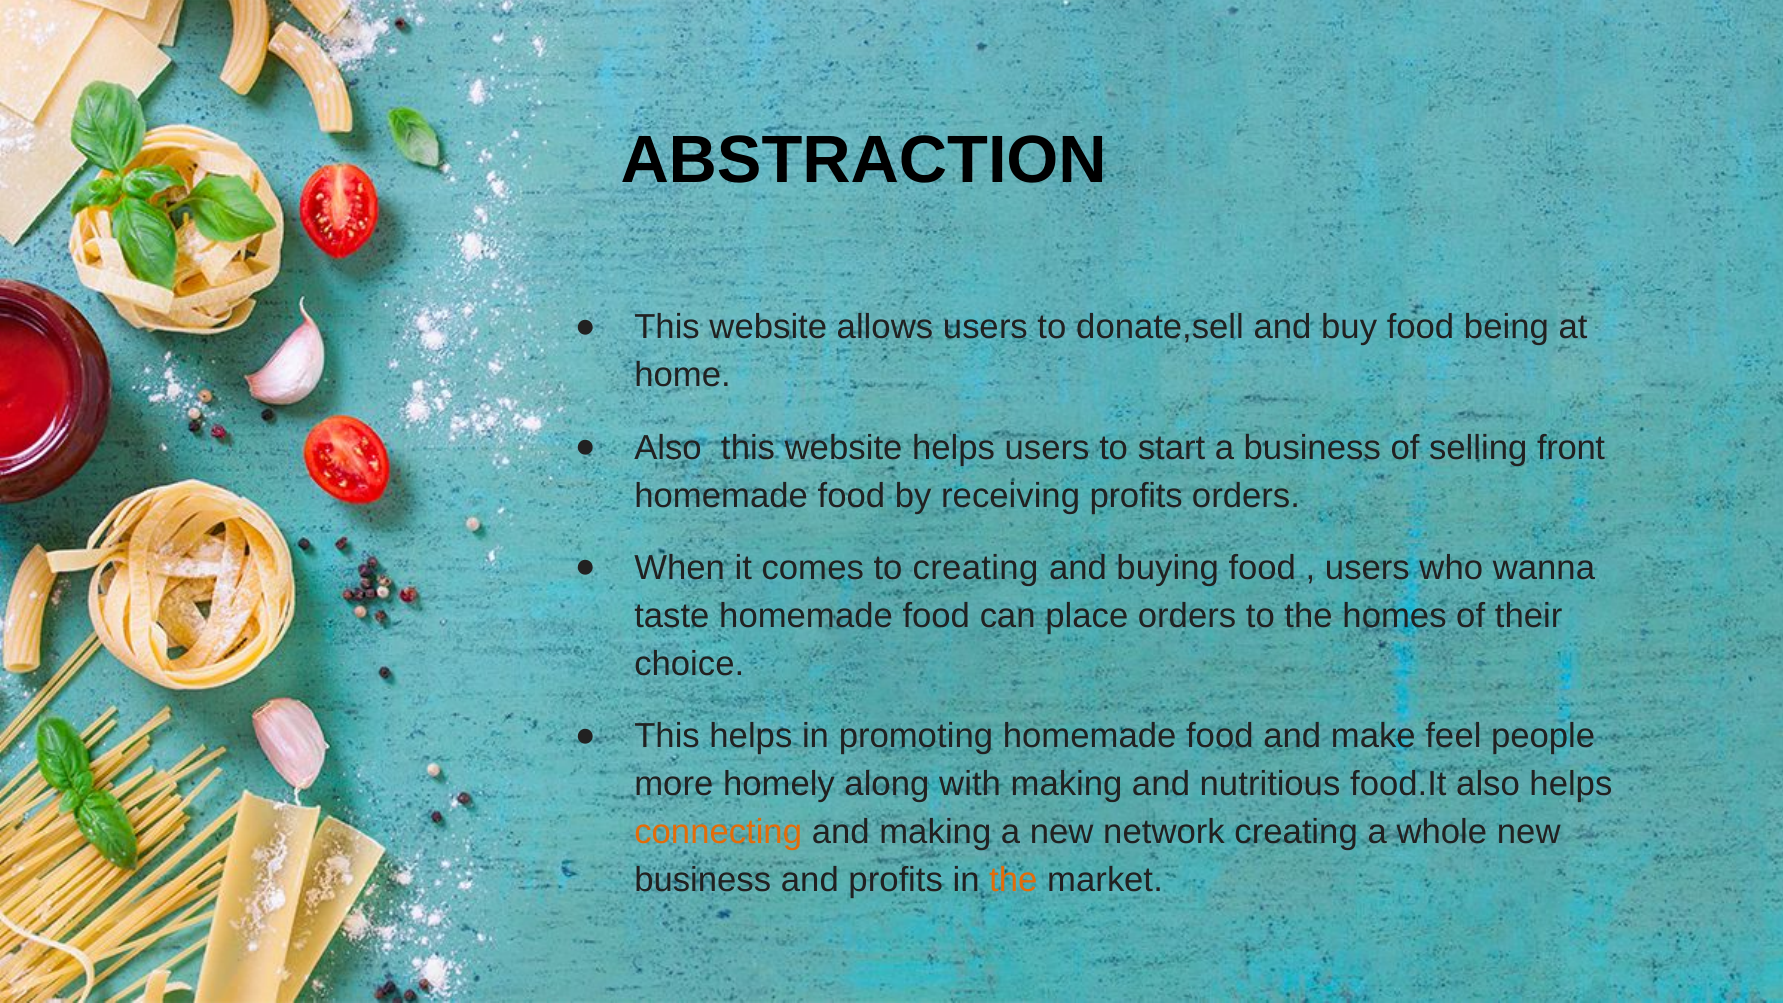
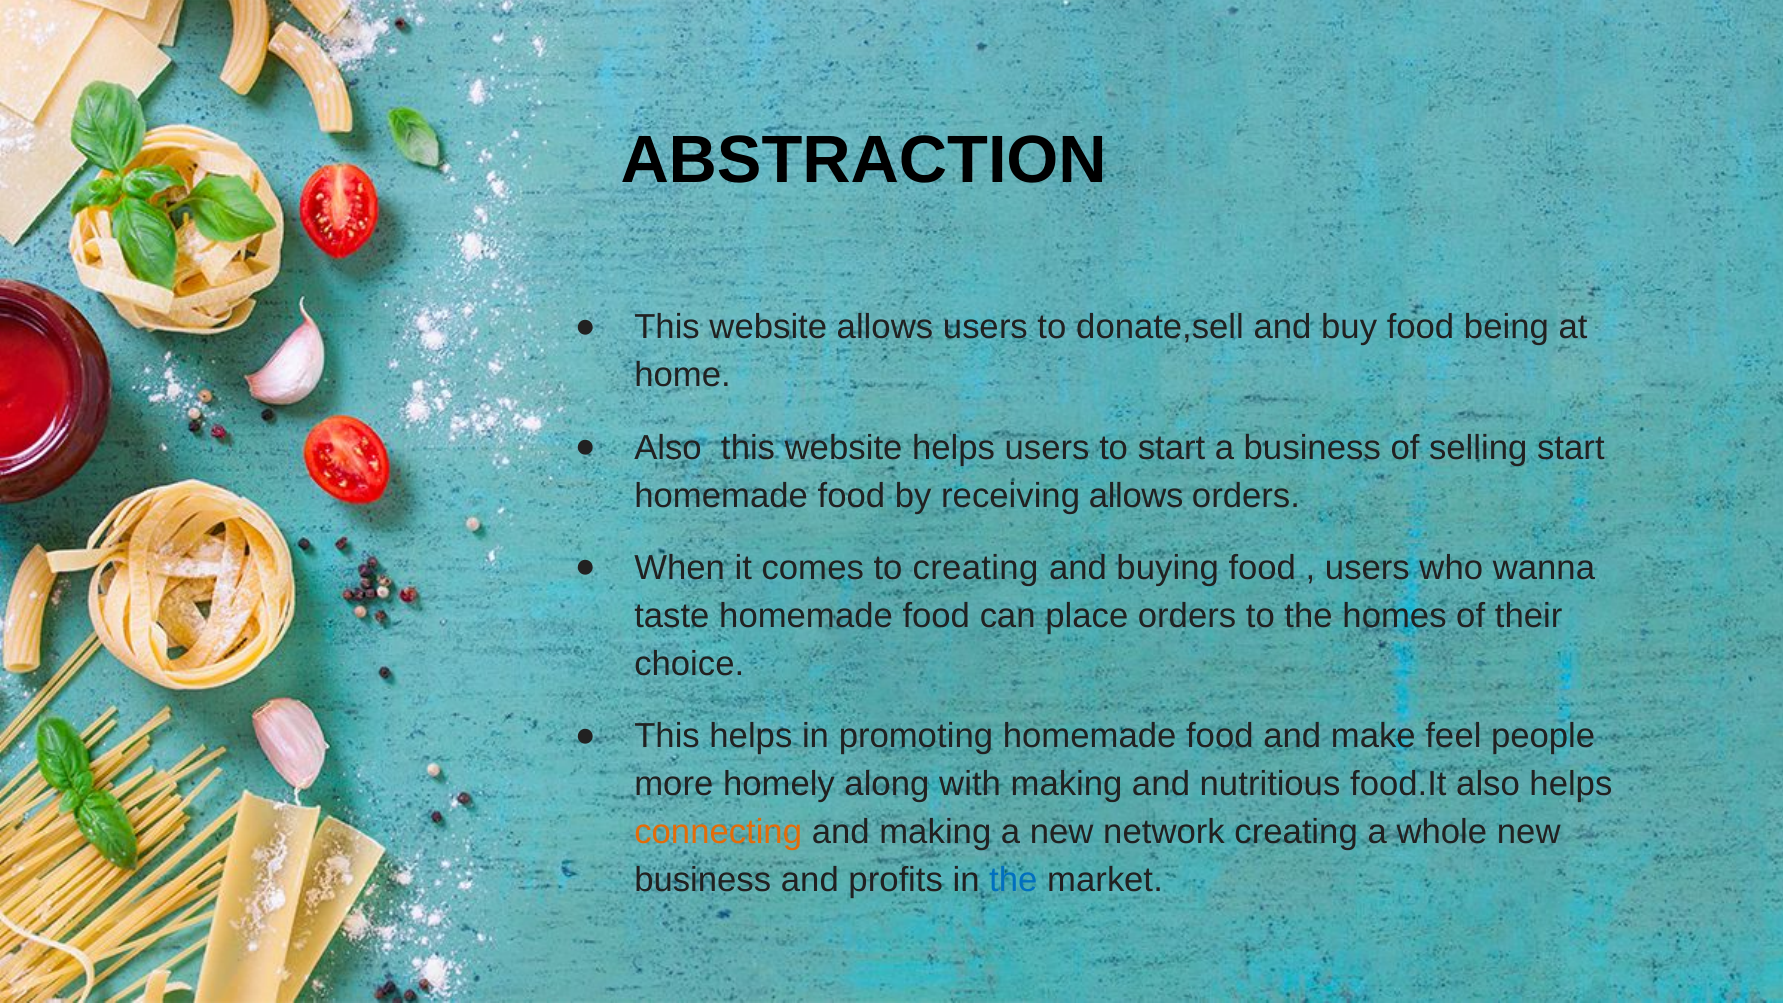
selling front: front -> start
receiving profits: profits -> allows
the at (1013, 880) colour: orange -> blue
